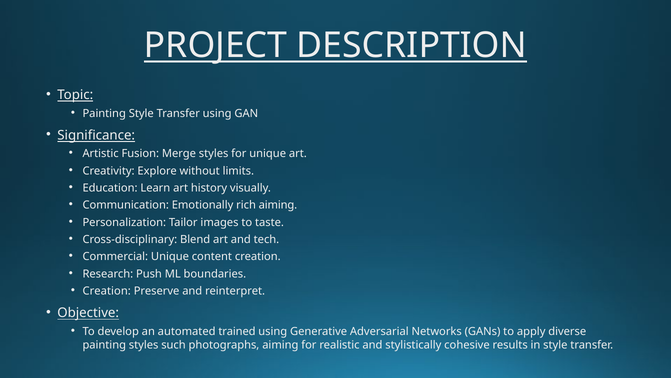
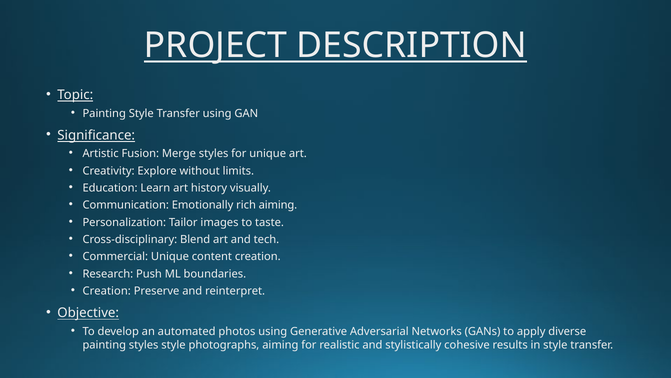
trained: trained -> photos
styles such: such -> style
